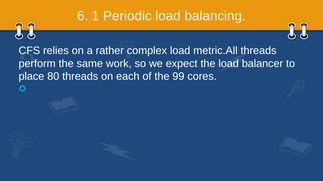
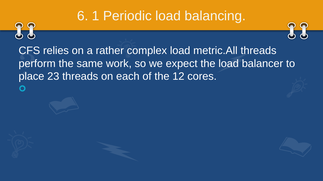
80: 80 -> 23
99: 99 -> 12
